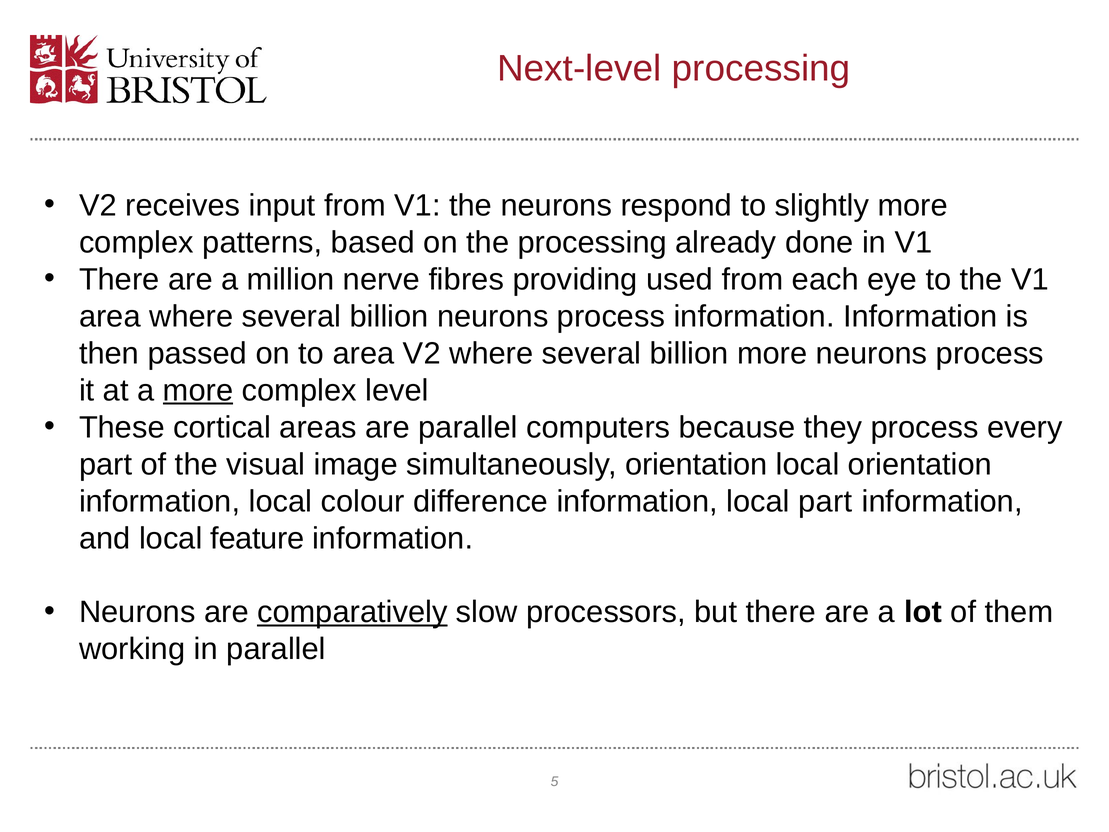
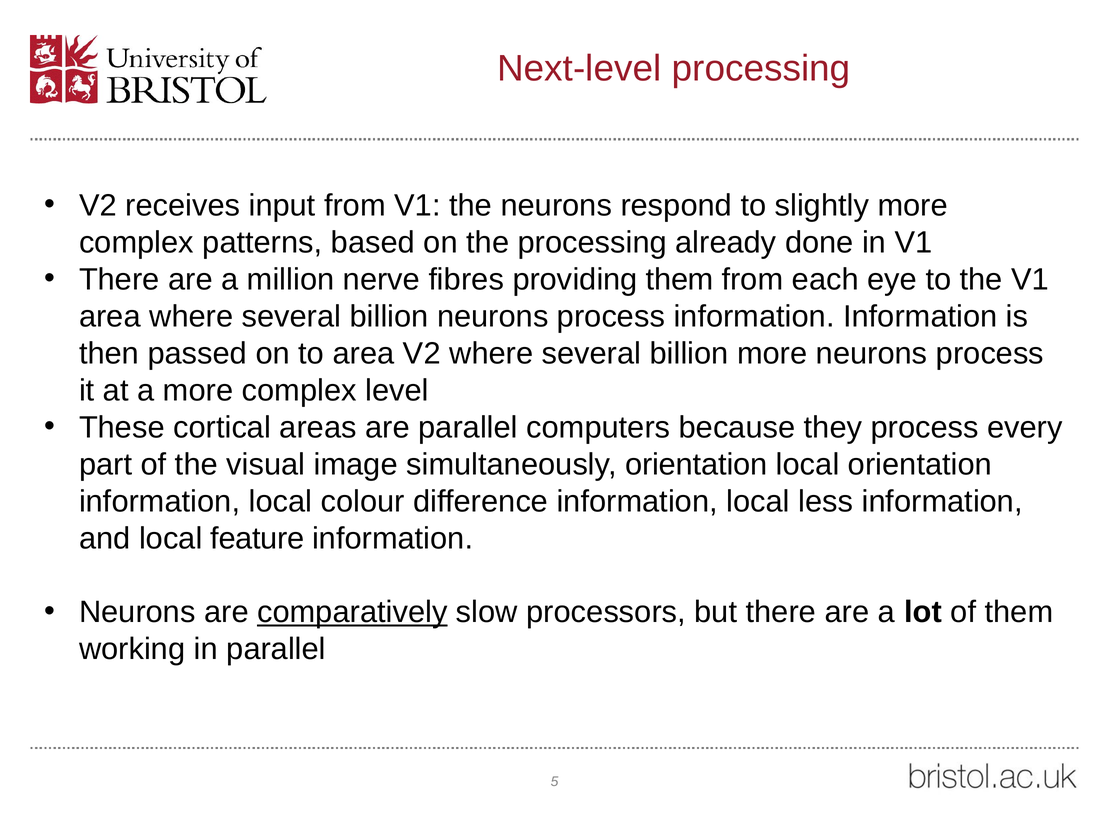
providing used: used -> them
more at (198, 390) underline: present -> none
local part: part -> less
